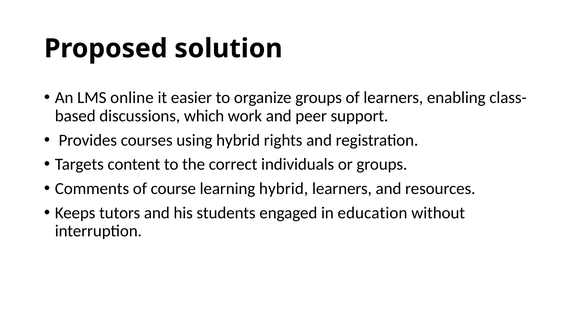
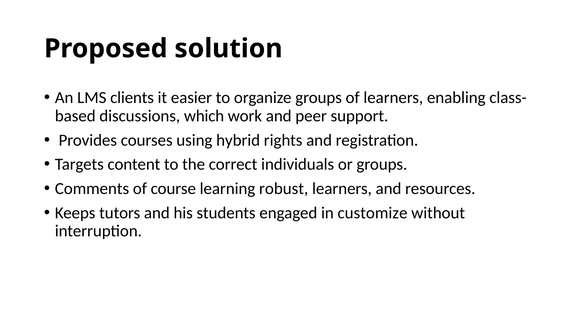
online: online -> clients
learning hybrid: hybrid -> robust
education: education -> customize
